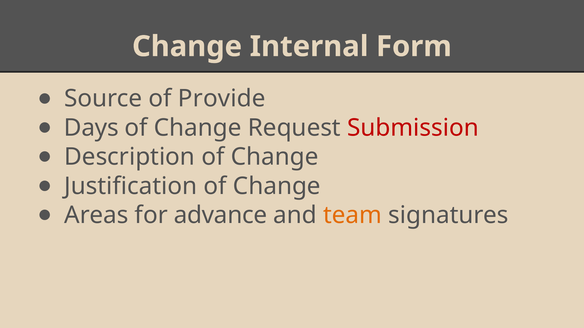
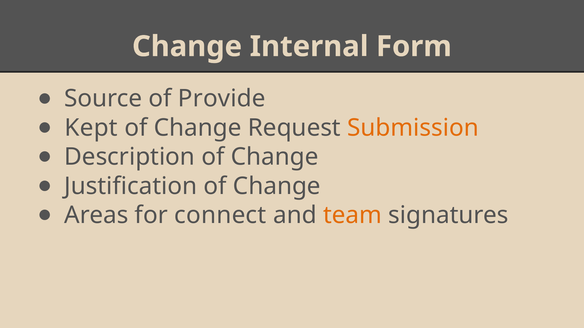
Days: Days -> Kept
Submission colour: red -> orange
advance: advance -> connect
